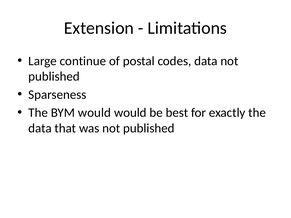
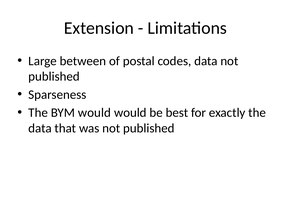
continue: continue -> between
